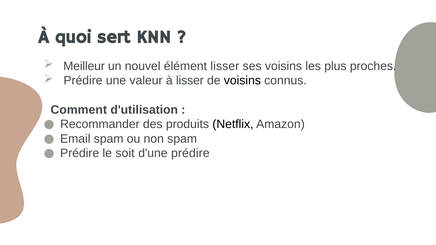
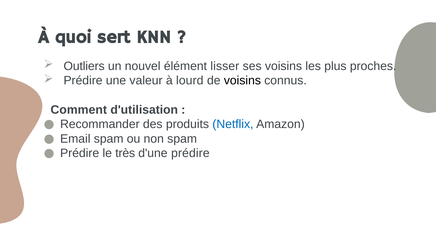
Meilleur: Meilleur -> Outliers
à lisser: lisser -> lourd
Netflix colour: black -> blue
soit: soit -> très
